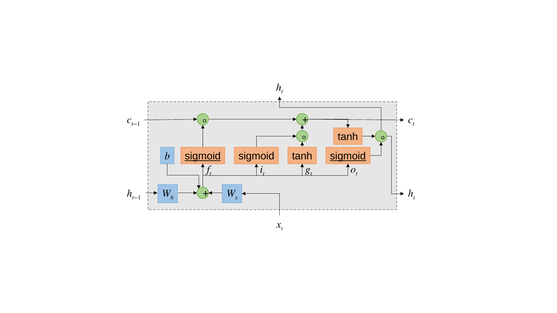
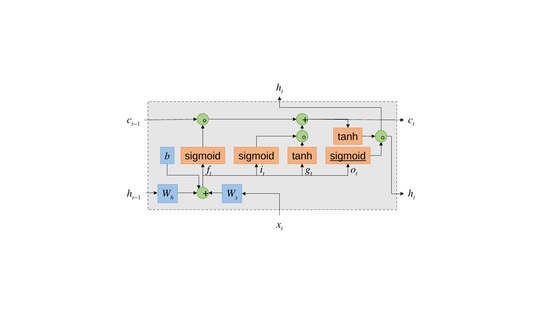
sigmoid at (203, 156) underline: present -> none
